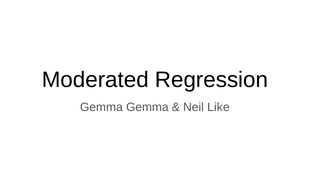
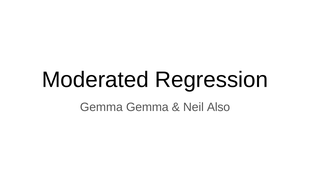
Like: Like -> Also
